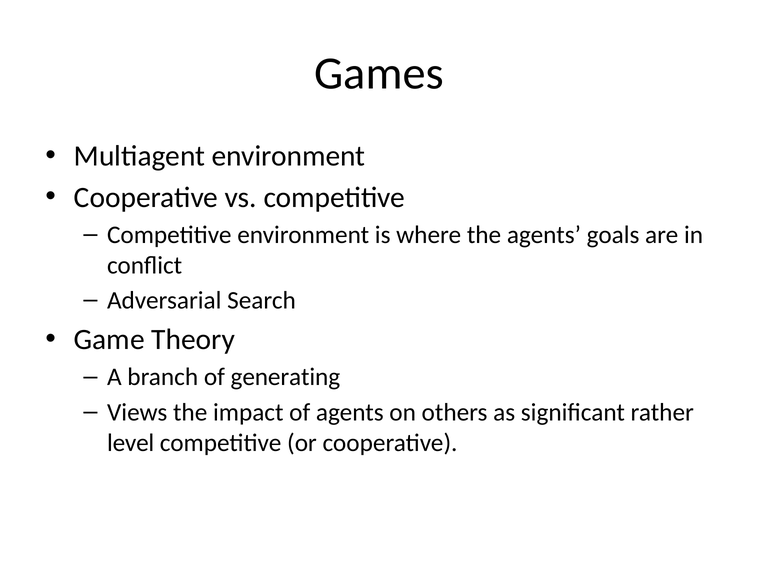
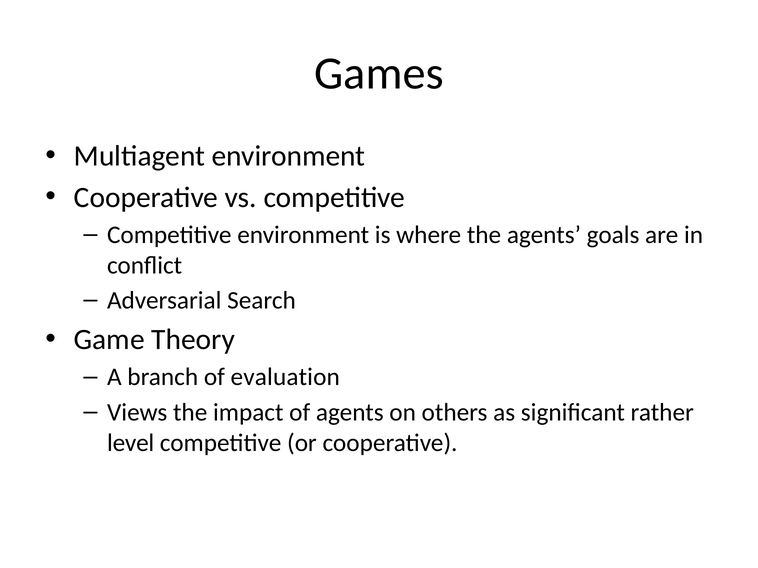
generating: generating -> evaluation
